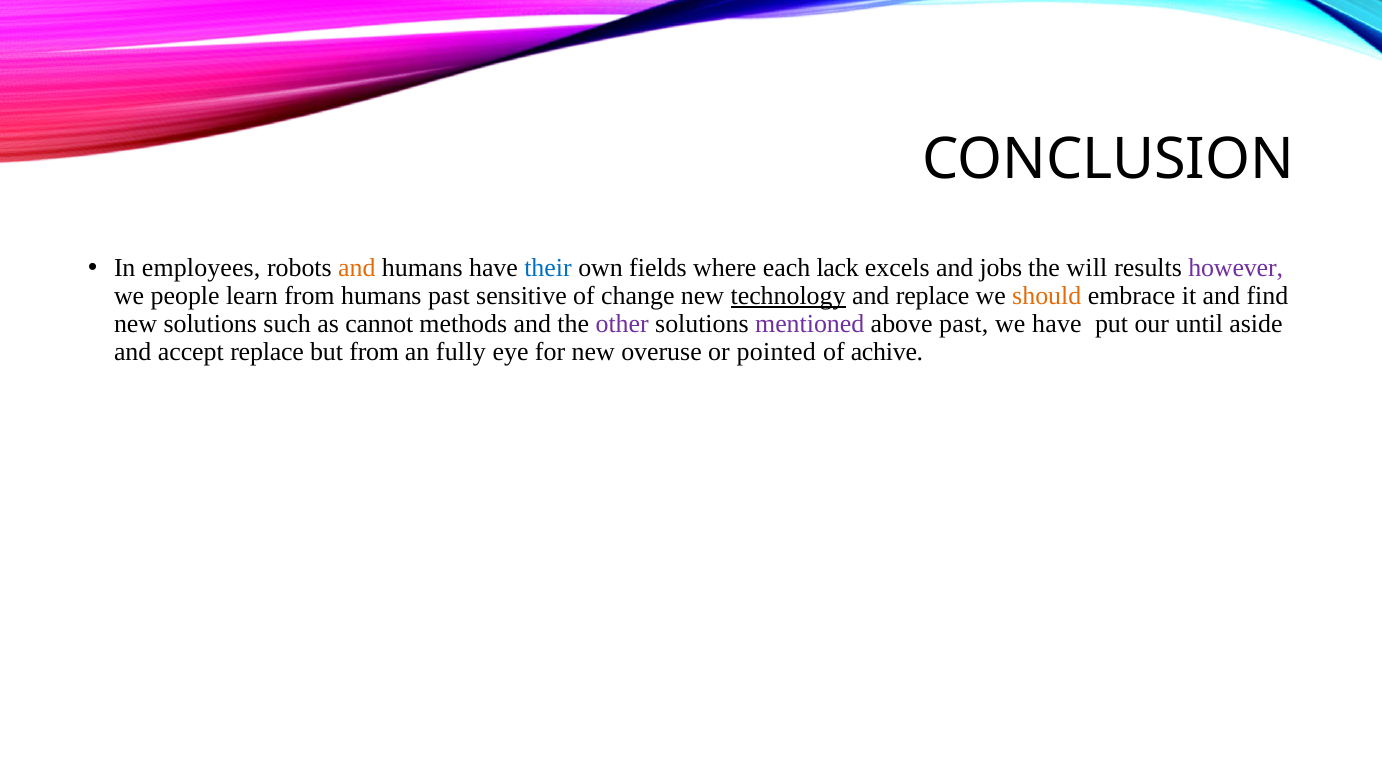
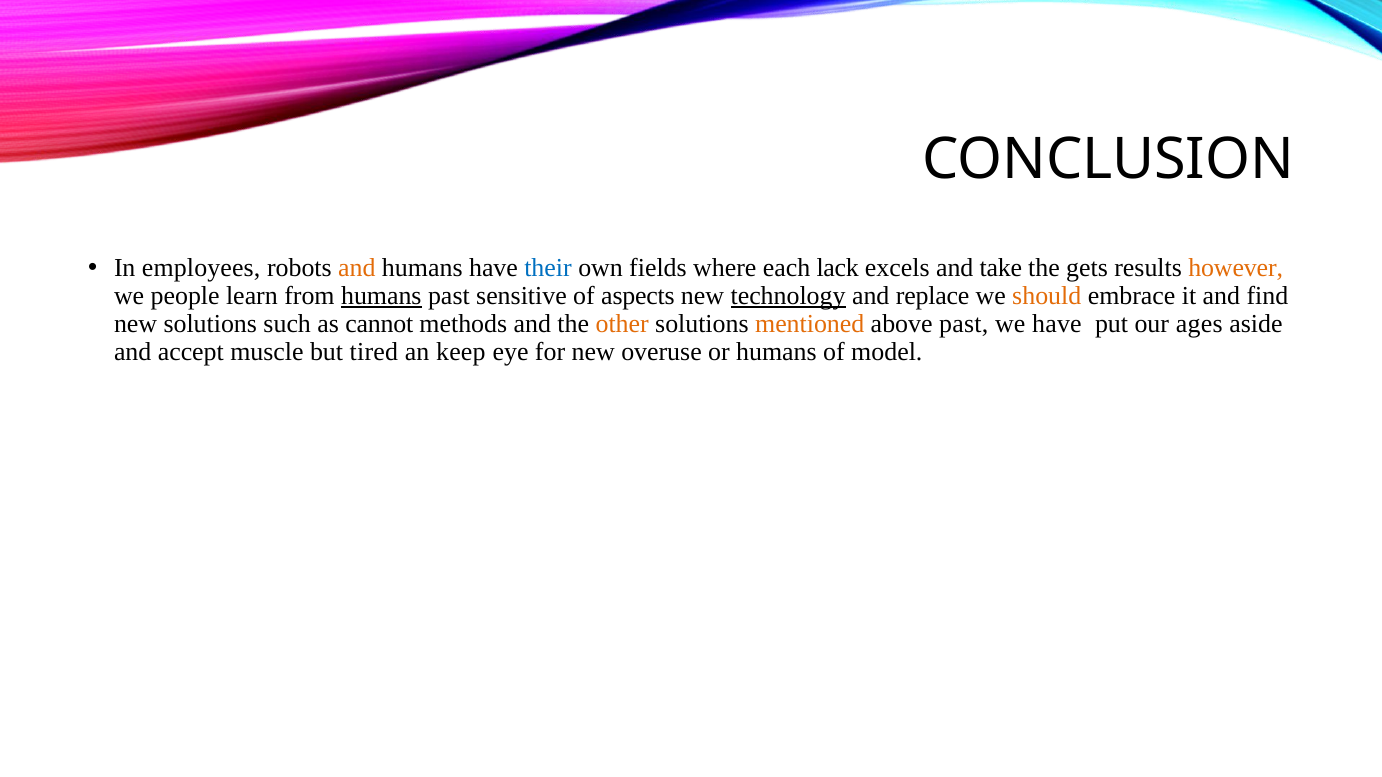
jobs: jobs -> take
will: will -> gets
however colour: purple -> orange
humans at (381, 296) underline: none -> present
change: change -> aspects
other colour: purple -> orange
mentioned colour: purple -> orange
until: until -> ages
accept replace: replace -> muscle
but from: from -> tired
fully: fully -> keep
or pointed: pointed -> humans
achive: achive -> model
